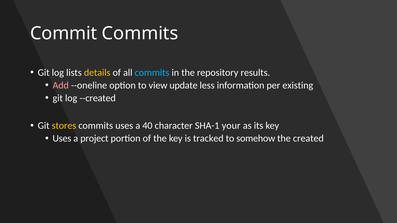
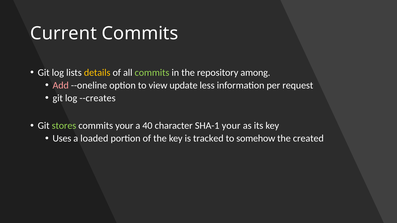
Commit: Commit -> Current
commits at (152, 73) colour: light blue -> light green
results: results -> among
existing: existing -> request
--created: --created -> --creates
stores colour: yellow -> light green
commits uses: uses -> your
project: project -> loaded
